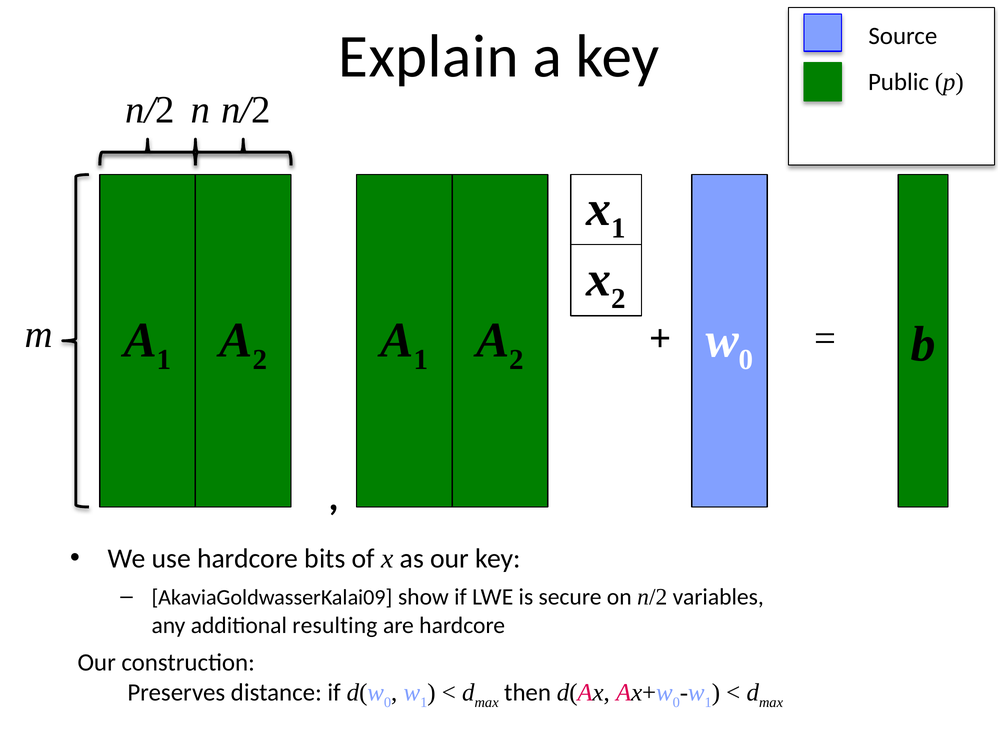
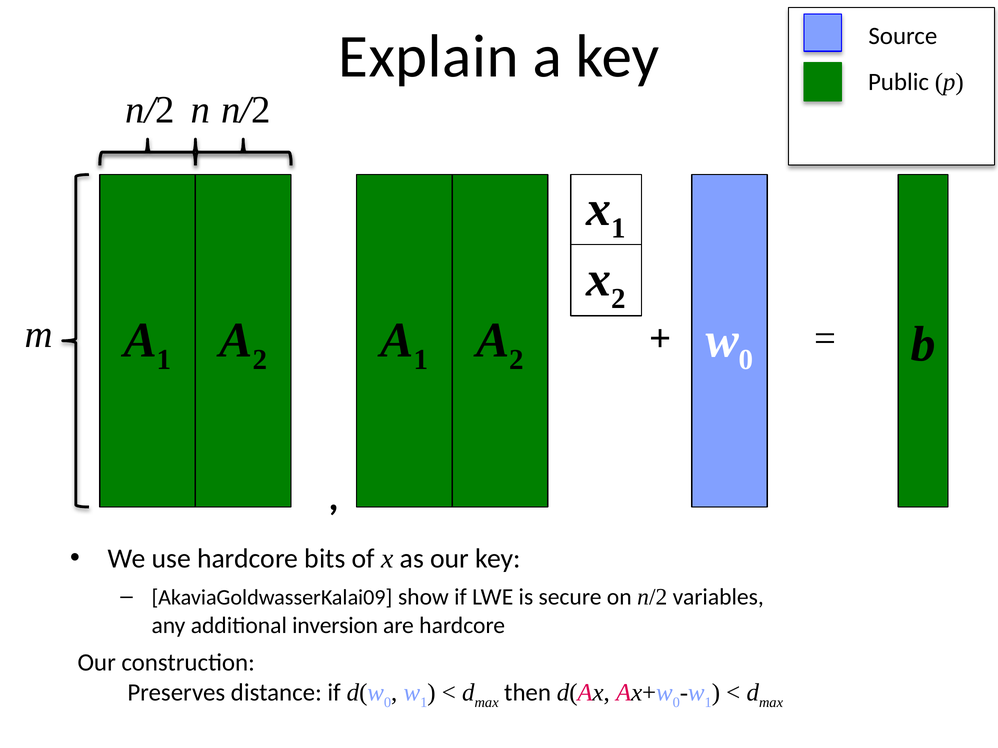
resulting: resulting -> inversion
